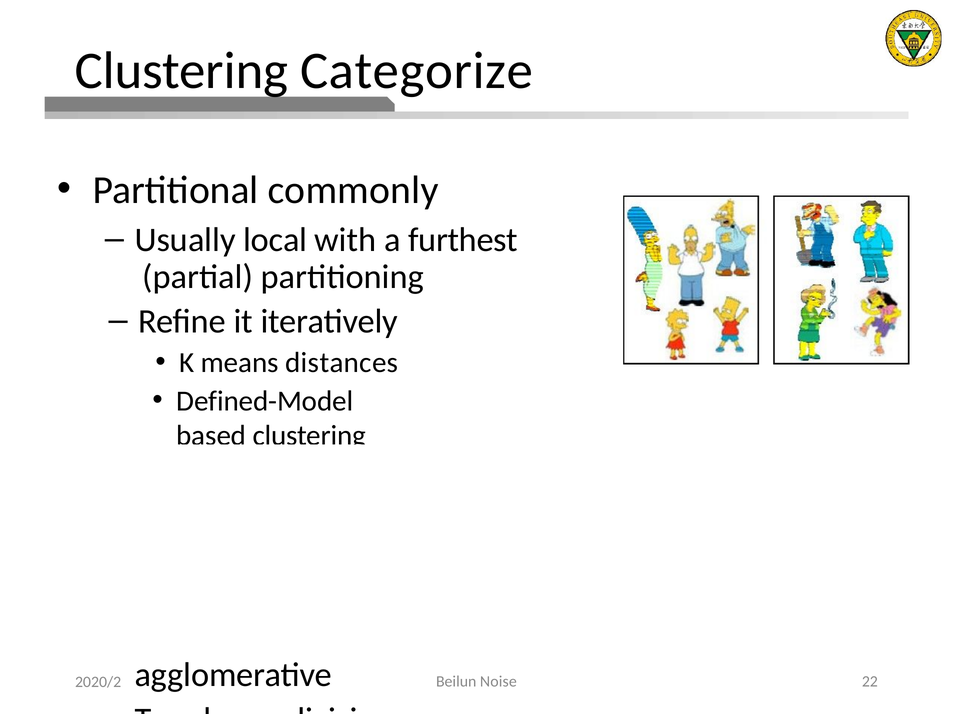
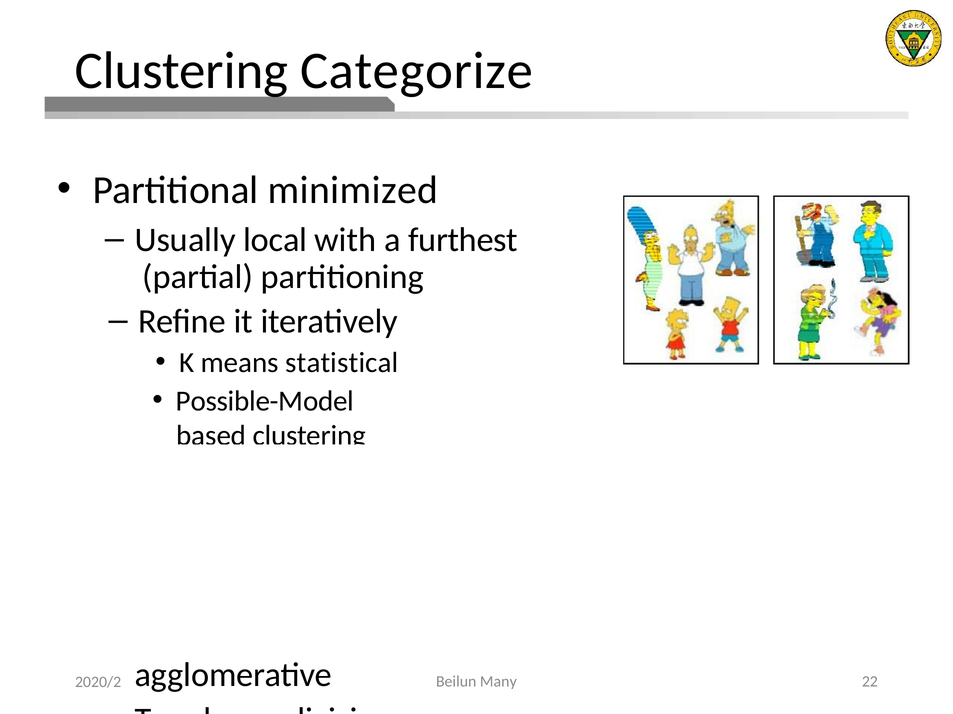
commonly: commonly -> minimized
distances: distances -> statistical
Defined-Model: Defined-Model -> Possible-Model
Noise: Noise -> Many
